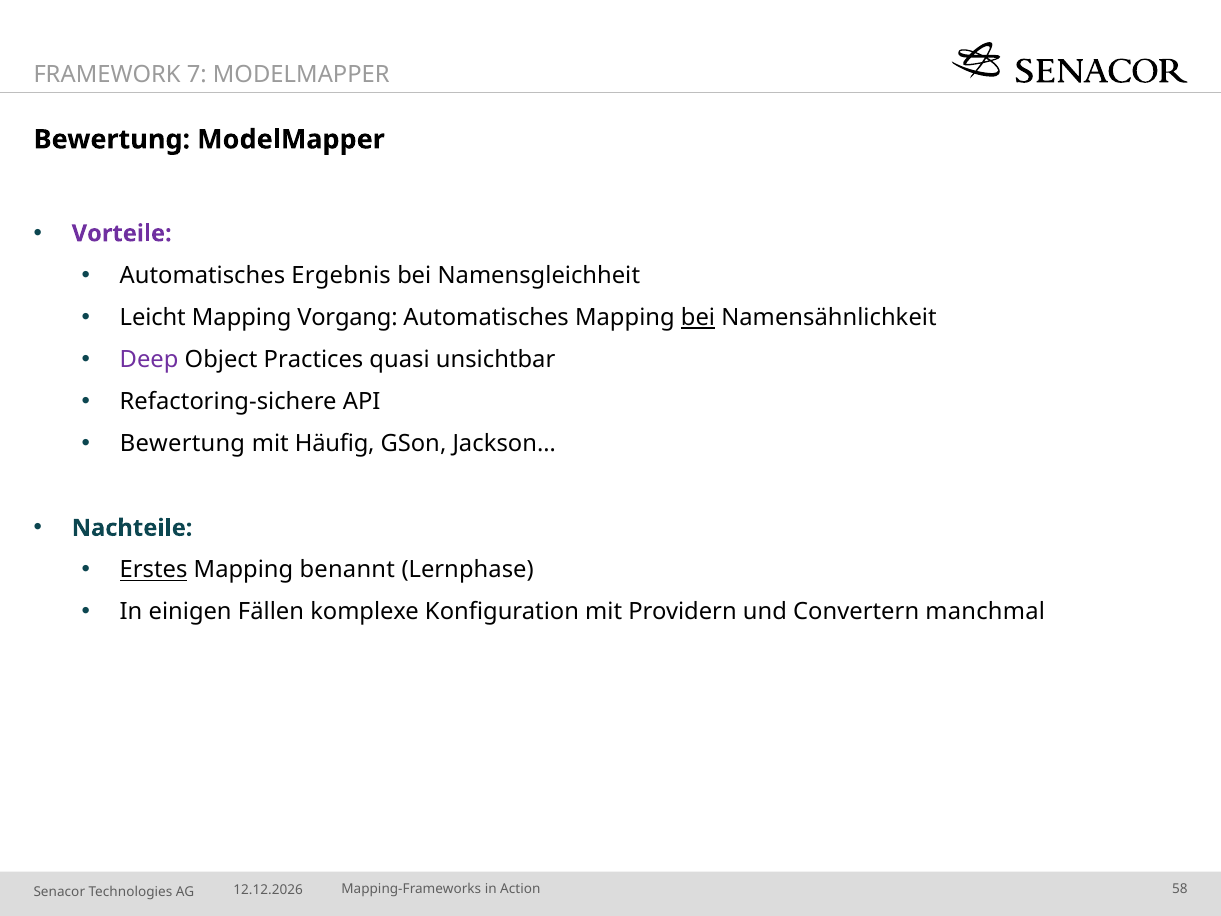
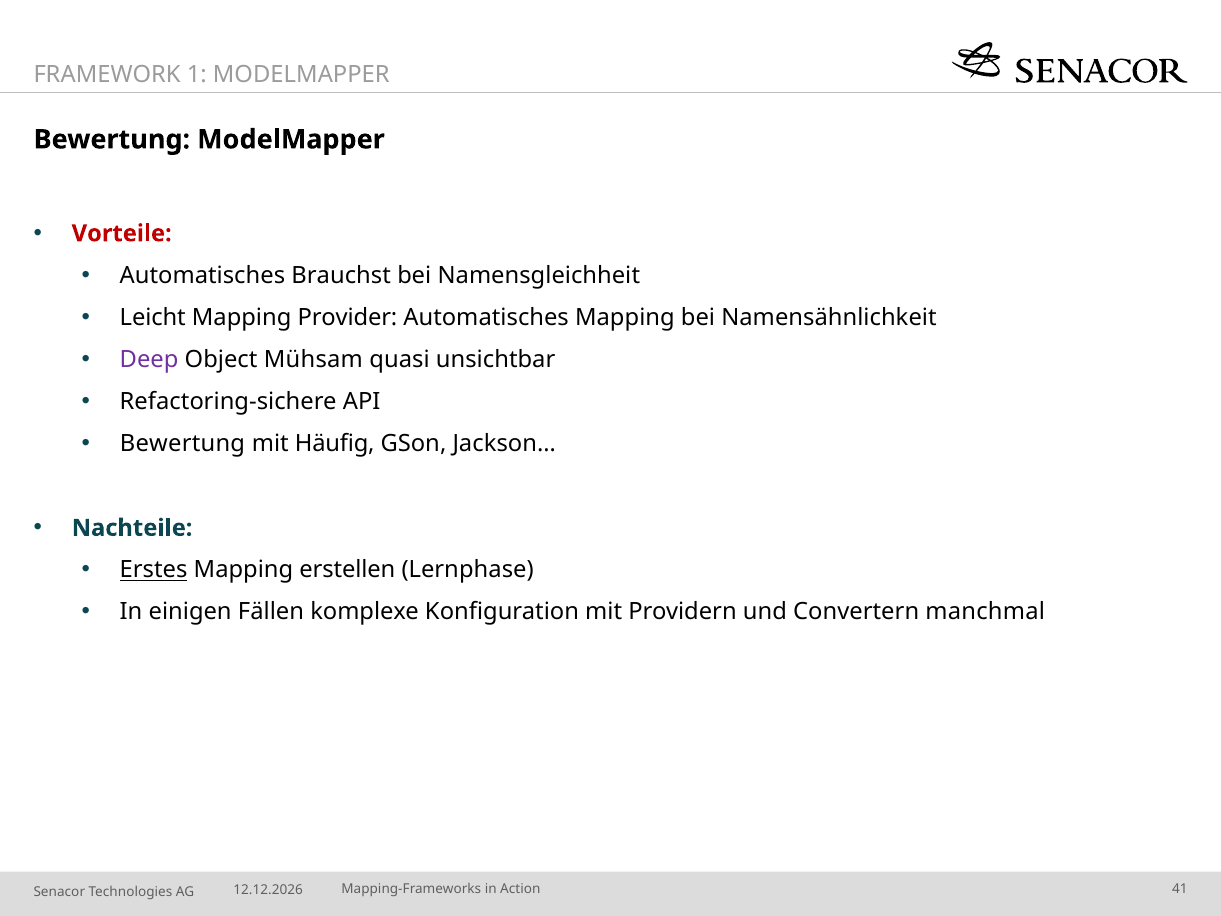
7: 7 -> 1
Vorteile colour: purple -> red
Ergebnis: Ergebnis -> Brauchst
Vorgang: Vorgang -> Provider
bei at (698, 318) underline: present -> none
Practices: Practices -> Mühsam
benannt: benannt -> erstellen
58: 58 -> 41
